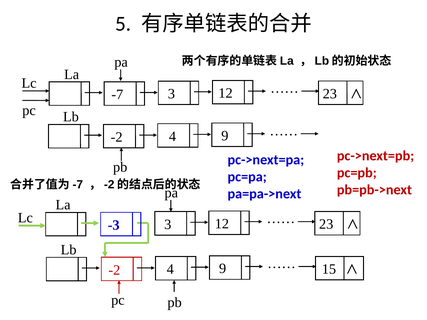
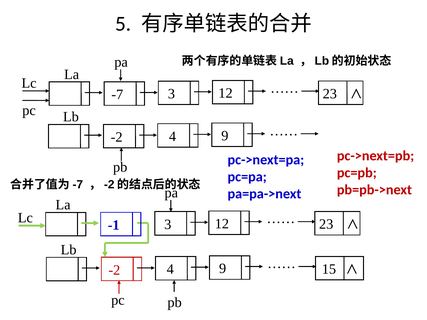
-3: -3 -> -1
